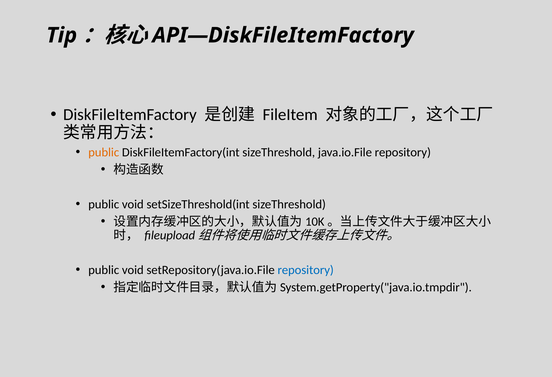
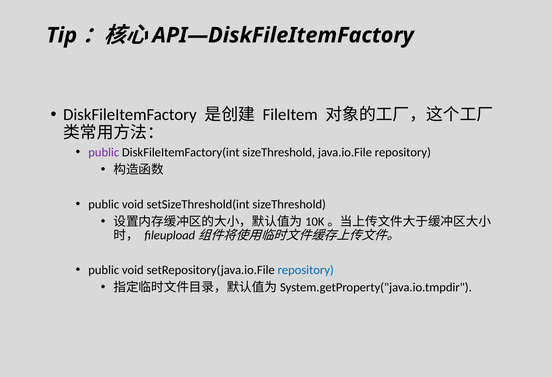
public at (104, 152) colour: orange -> purple
